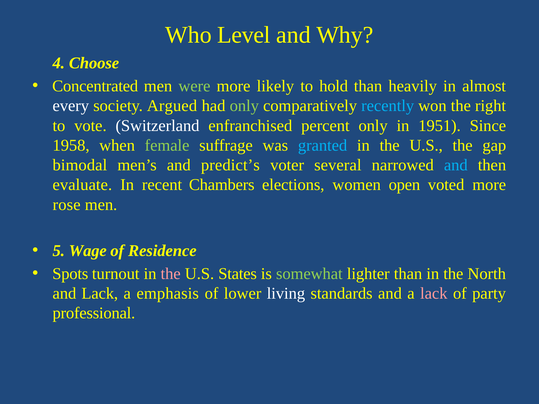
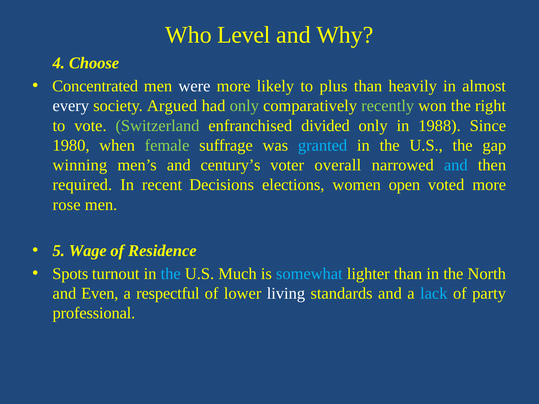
were colour: light green -> white
hold: hold -> plus
recently colour: light blue -> light green
Switzerland colour: white -> light green
percent: percent -> divided
1951: 1951 -> 1988
1958: 1958 -> 1980
bimodal: bimodal -> winning
predict’s: predict’s -> century’s
several: several -> overall
evaluate: evaluate -> required
Chambers: Chambers -> Decisions
the at (171, 274) colour: pink -> light blue
States: States -> Much
somewhat colour: light green -> light blue
and Lack: Lack -> Even
emphasis: emphasis -> respectful
lack at (434, 294) colour: pink -> light blue
